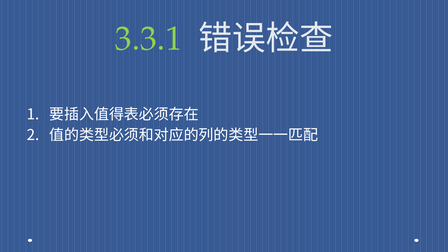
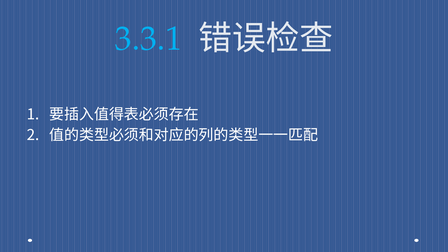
3.3.1 colour: light green -> light blue
